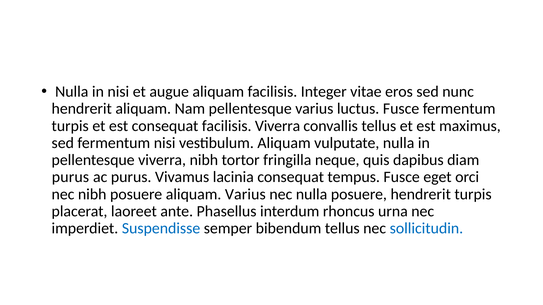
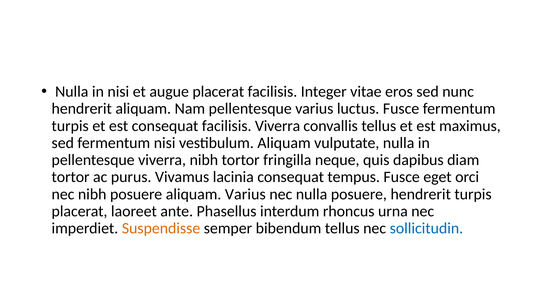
augue aliquam: aliquam -> placerat
purus at (70, 177): purus -> tortor
Suspendisse colour: blue -> orange
